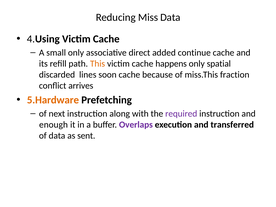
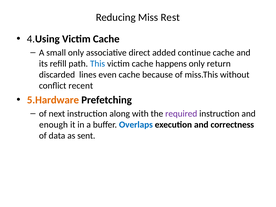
Miss Data: Data -> Rest
This colour: orange -> blue
spatial: spatial -> return
soon: soon -> even
fraction: fraction -> without
arrives: arrives -> recent
Overlaps colour: purple -> blue
transferred: transferred -> correctness
